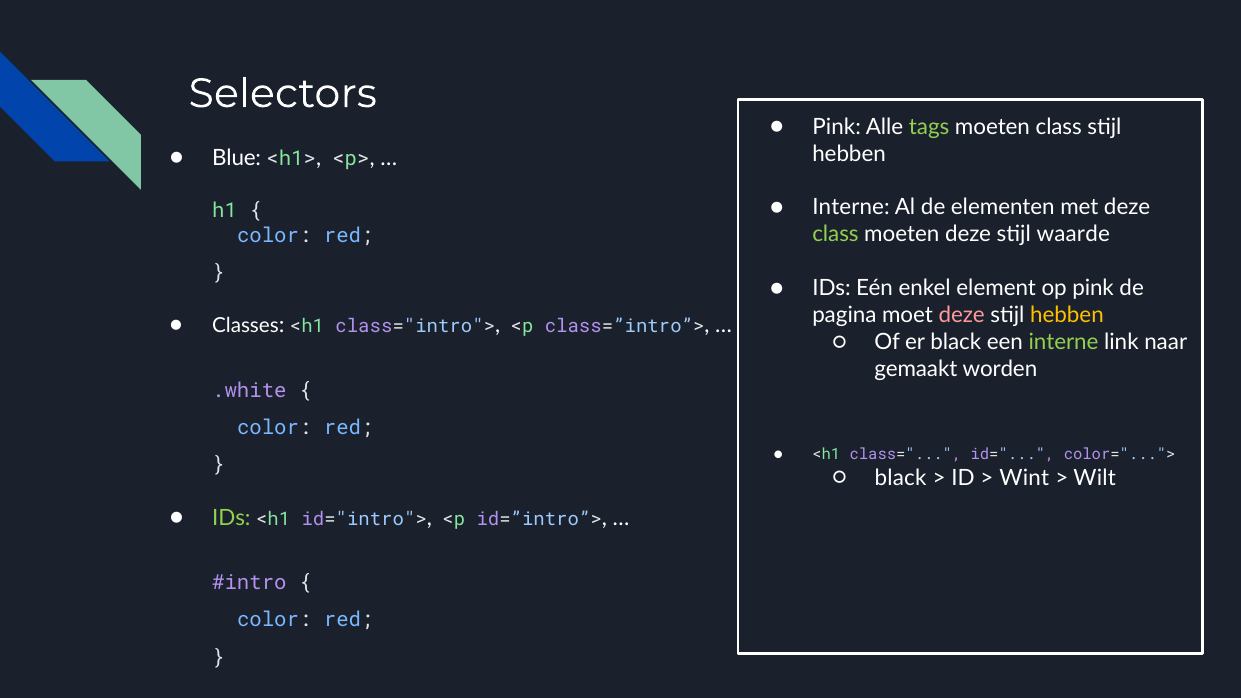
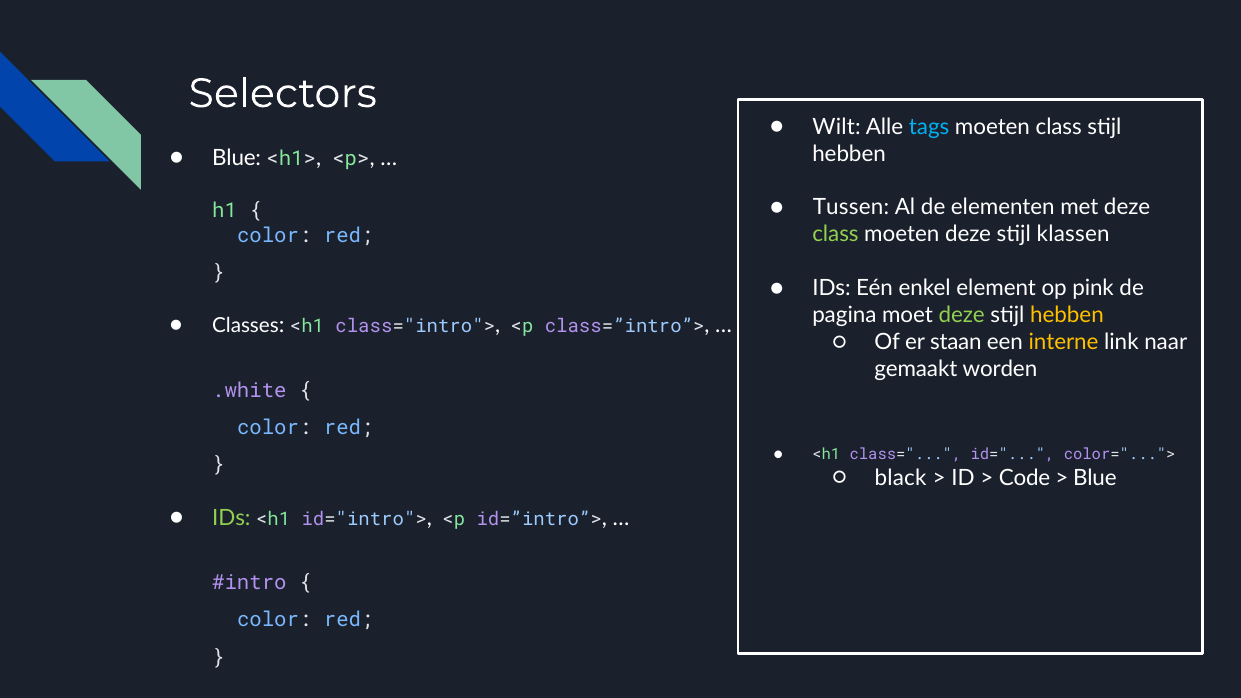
Pink at (837, 127): Pink -> Wilt
tags colour: light green -> light blue
Interne at (851, 208): Interne -> Tussen
waarde: waarde -> klassen
deze at (962, 315) colour: pink -> light green
er black: black -> staan
interne at (1064, 342) colour: light green -> yellow
Wint: Wint -> Code
Wilt at (1095, 478): Wilt -> Blue
